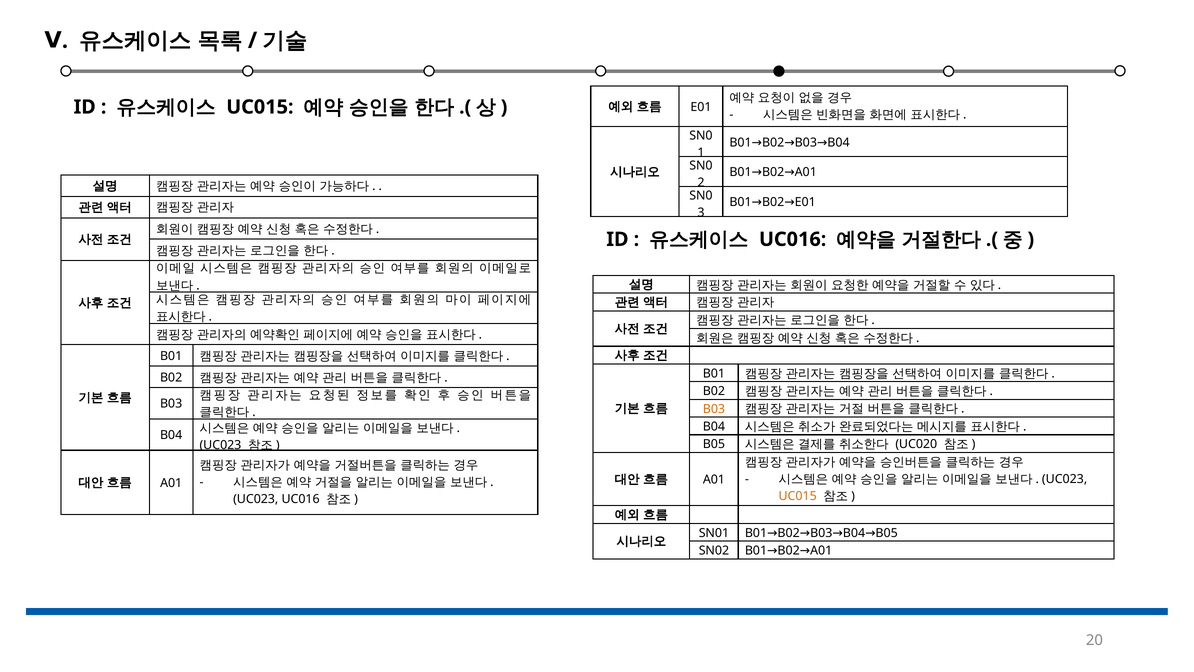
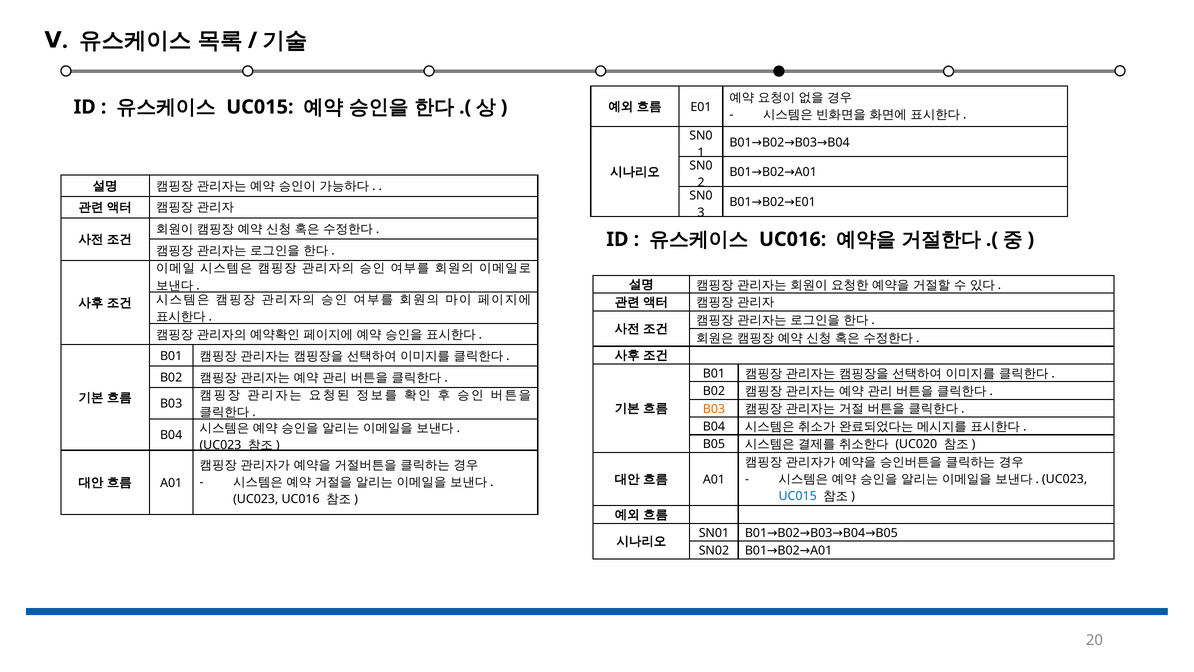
UC015 at (798, 496) colour: orange -> blue
